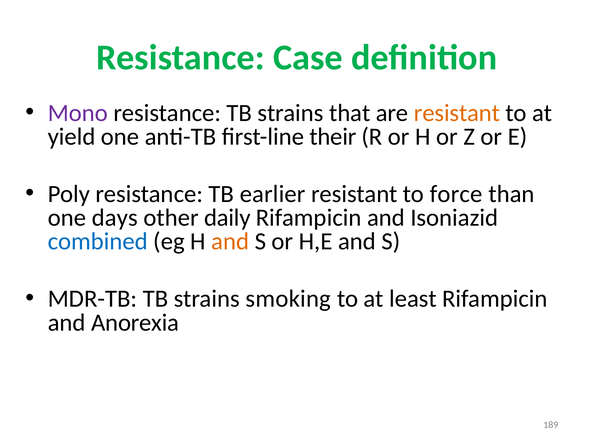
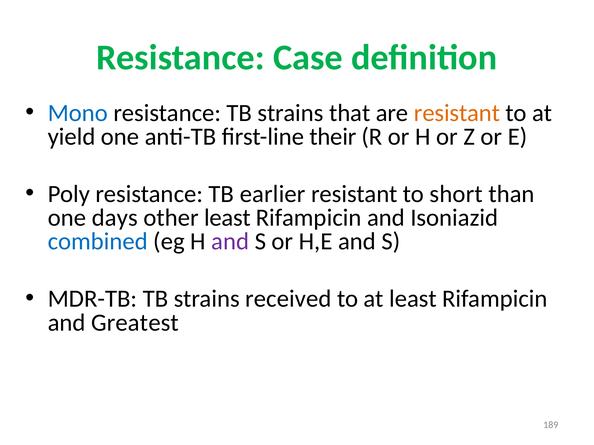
Mono colour: purple -> blue
force: force -> short
other daily: daily -> least
and at (230, 242) colour: orange -> purple
smoking: smoking -> received
Anorexia: Anorexia -> Greatest
